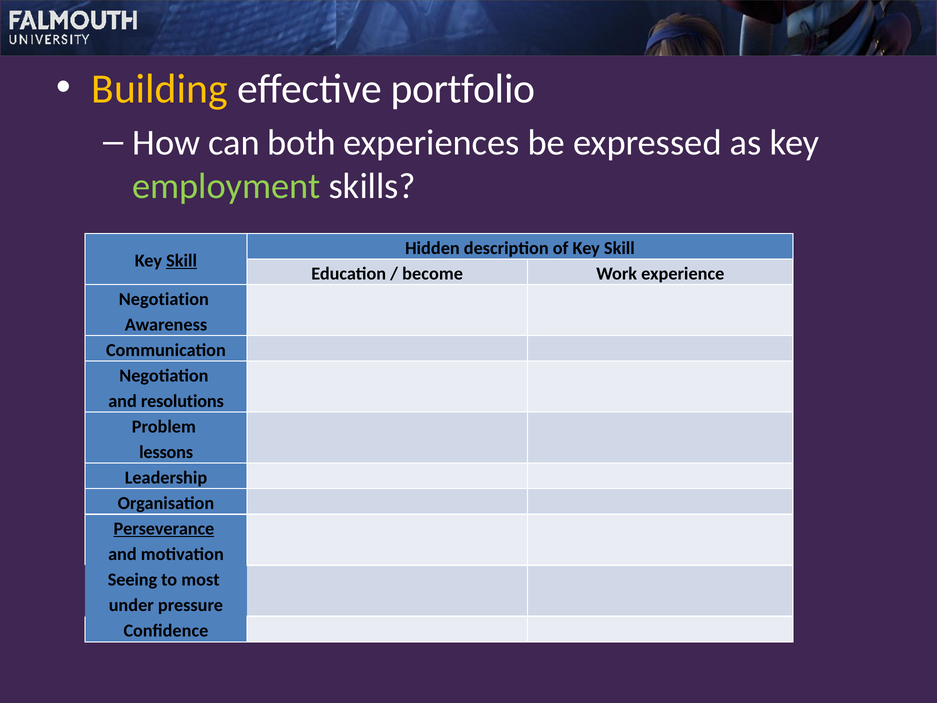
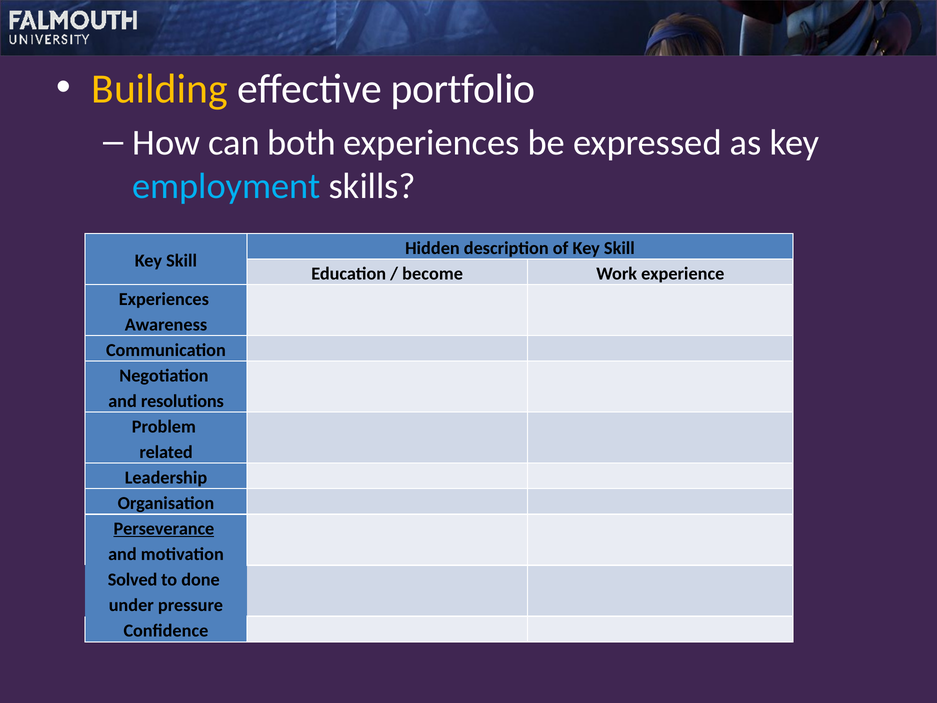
employment colour: light green -> light blue
Skill at (182, 261) underline: present -> none
Negotiation at (164, 299): Negotiation -> Experiences
lessons: lessons -> related
Seeing: Seeing -> Solved
most: most -> done
